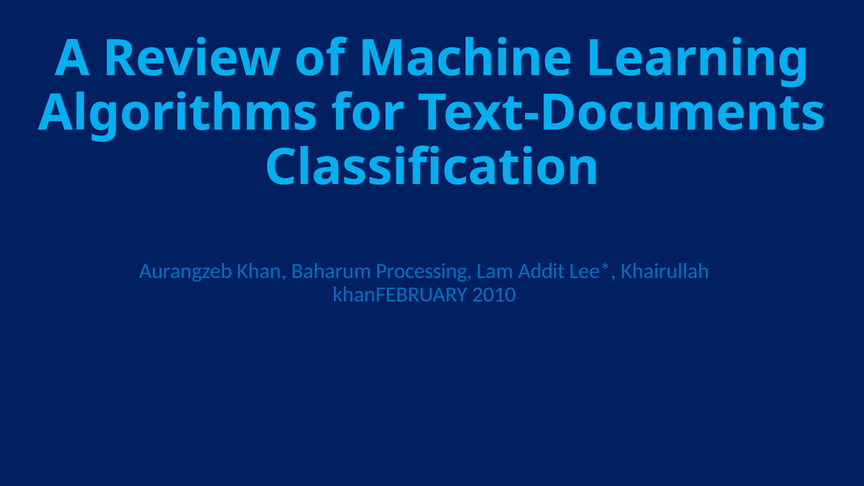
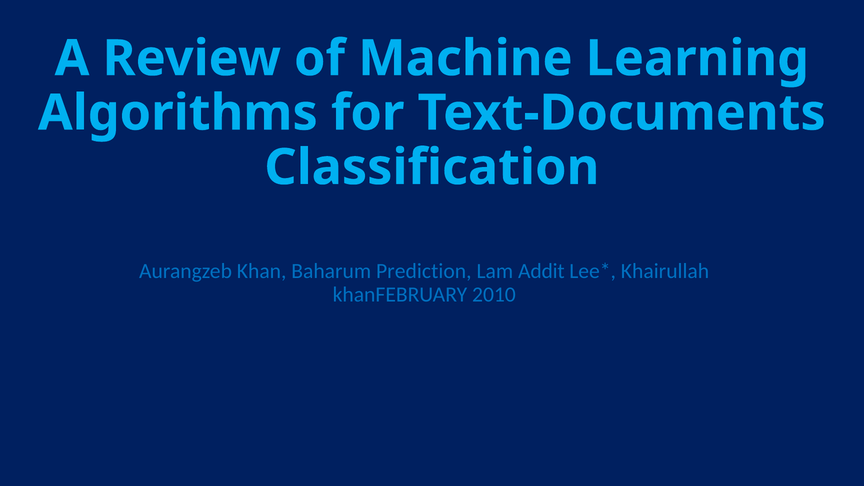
Processing: Processing -> Prediction
